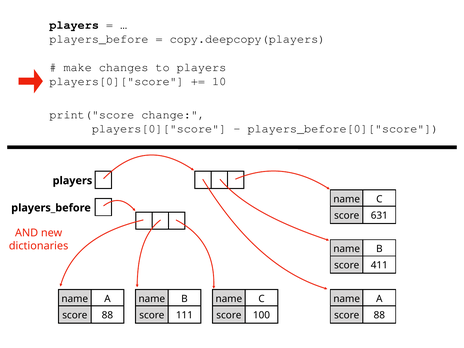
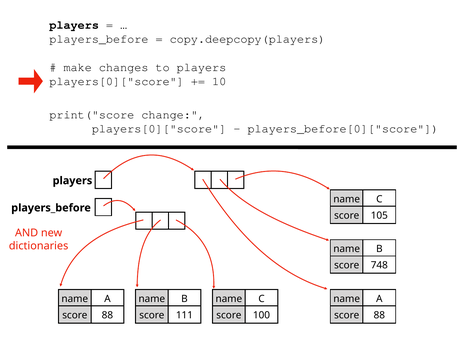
631: 631 -> 105
411: 411 -> 748
